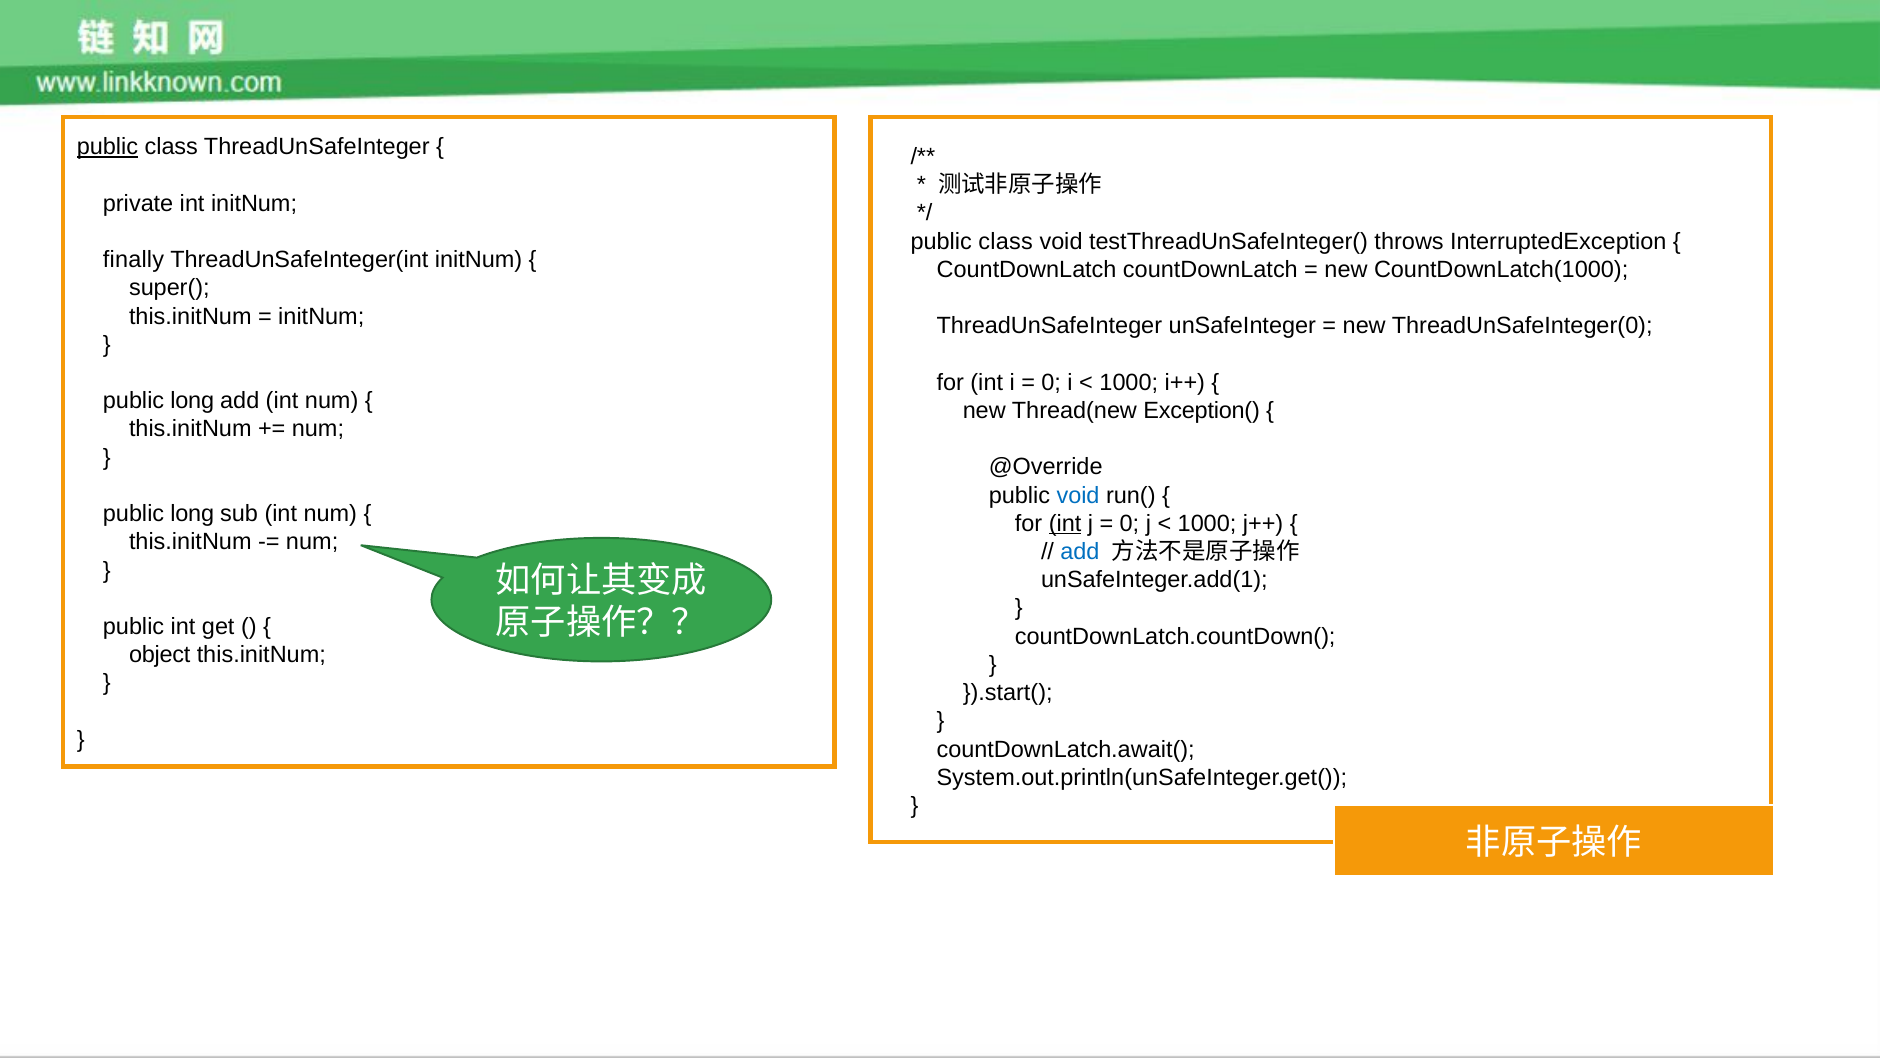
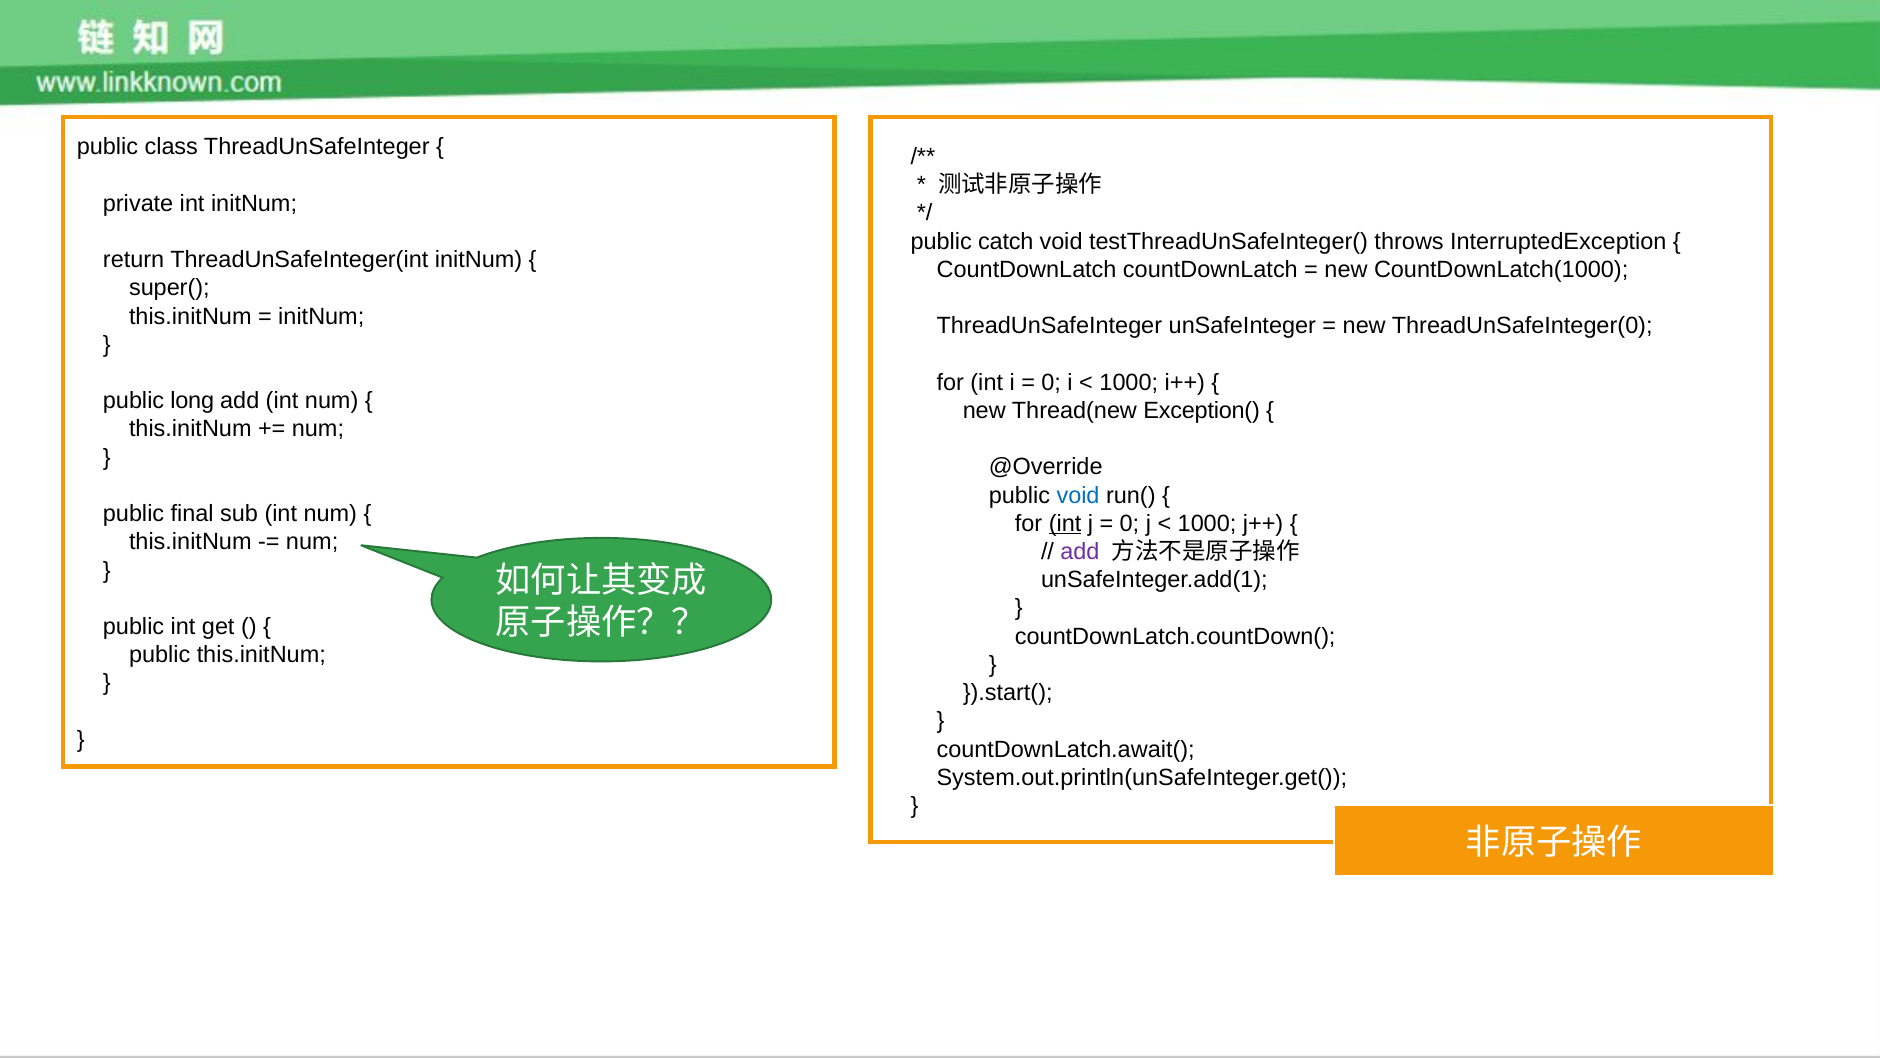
public at (108, 147) underline: present -> none
class at (1006, 241): class -> catch
finally: finally -> return
long at (192, 514): long -> final
add at (1080, 552) colour: blue -> purple
object at (160, 655): object -> public
